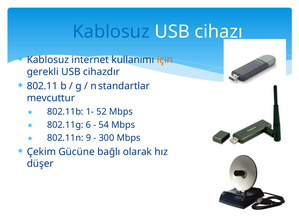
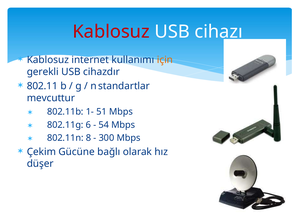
Kablosuz at (111, 32) colour: blue -> red
52: 52 -> 51
9: 9 -> 8
